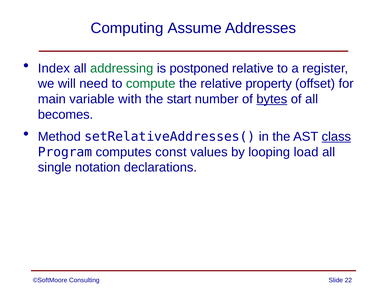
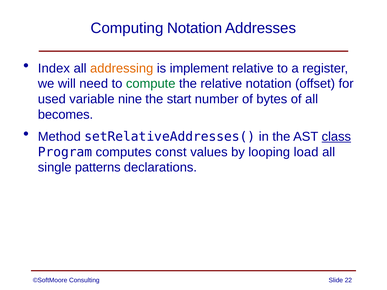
Computing Assume: Assume -> Notation
addressing colour: green -> orange
postponed: postponed -> implement
relative property: property -> notation
main: main -> used
with: with -> nine
bytes underline: present -> none
notation: notation -> patterns
